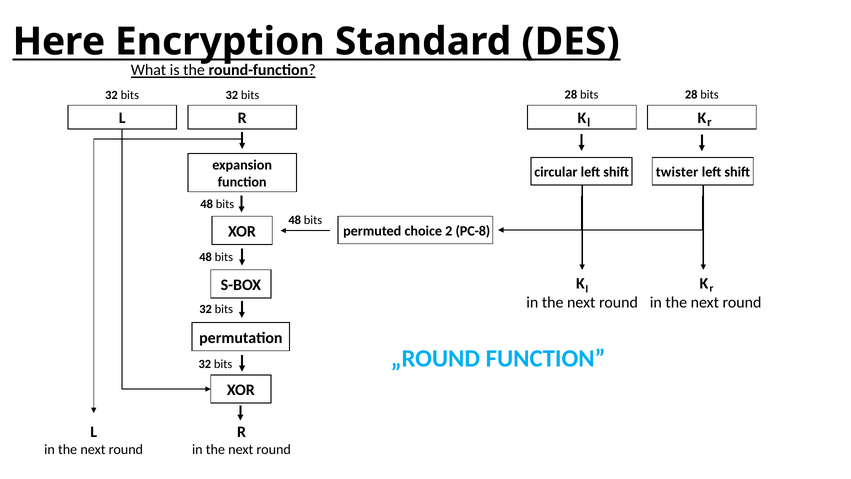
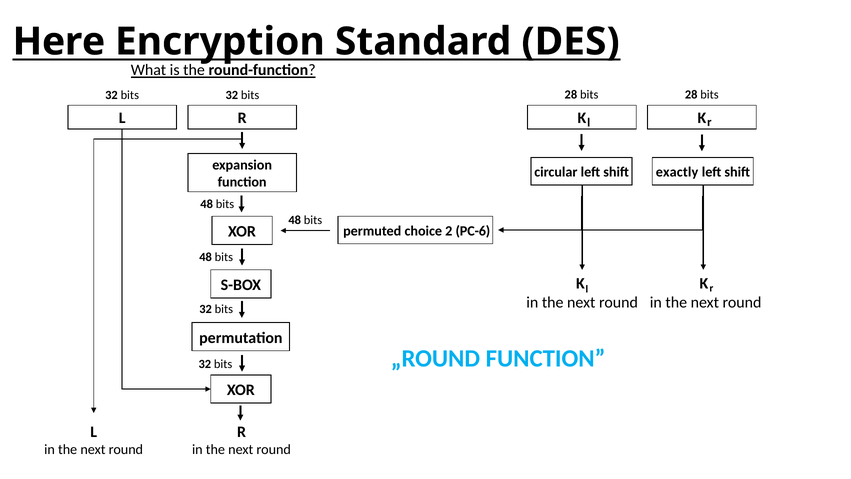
twister: twister -> exactly
PC-8: PC-8 -> PC-6
